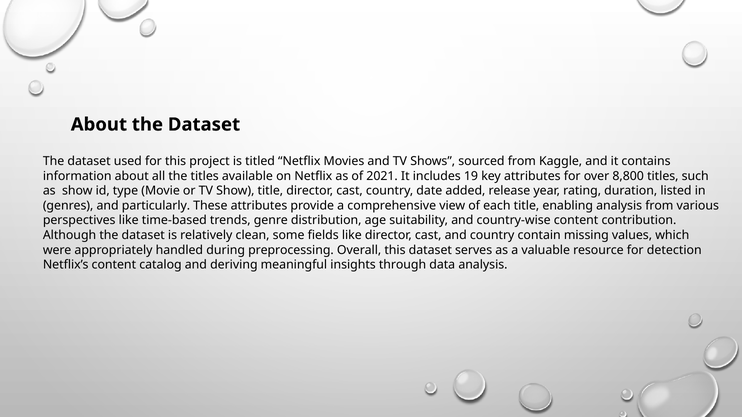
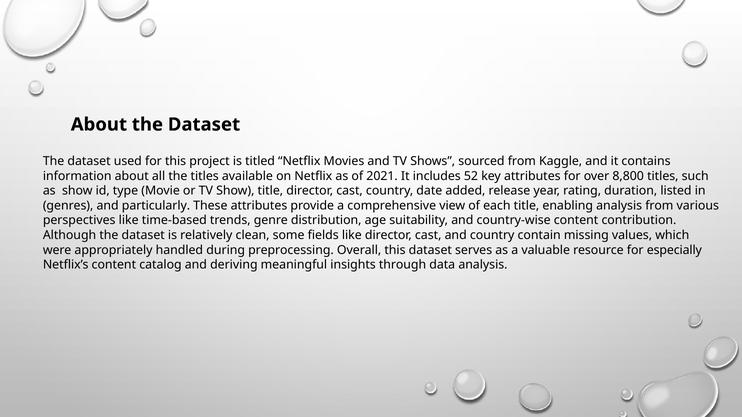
19: 19 -> 52
detection: detection -> especially
